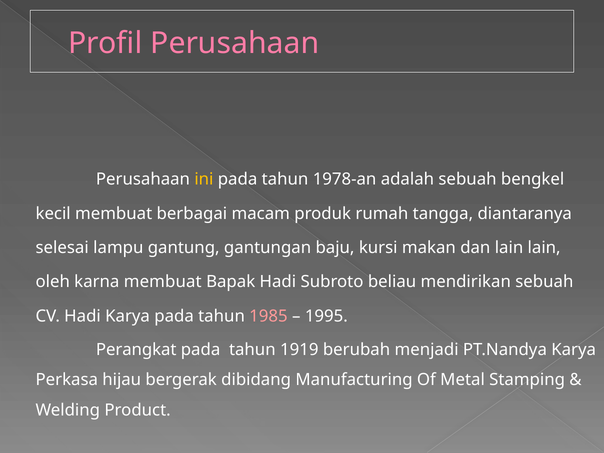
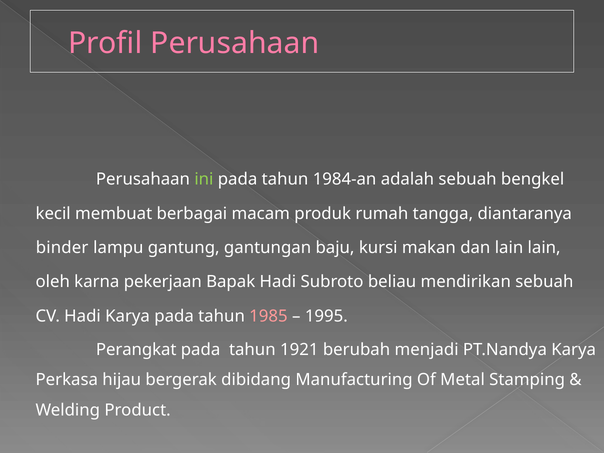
ini colour: yellow -> light green
1978-an: 1978-an -> 1984-an
selesai: selesai -> binder
karna membuat: membuat -> pekerjaan
1919: 1919 -> 1921
